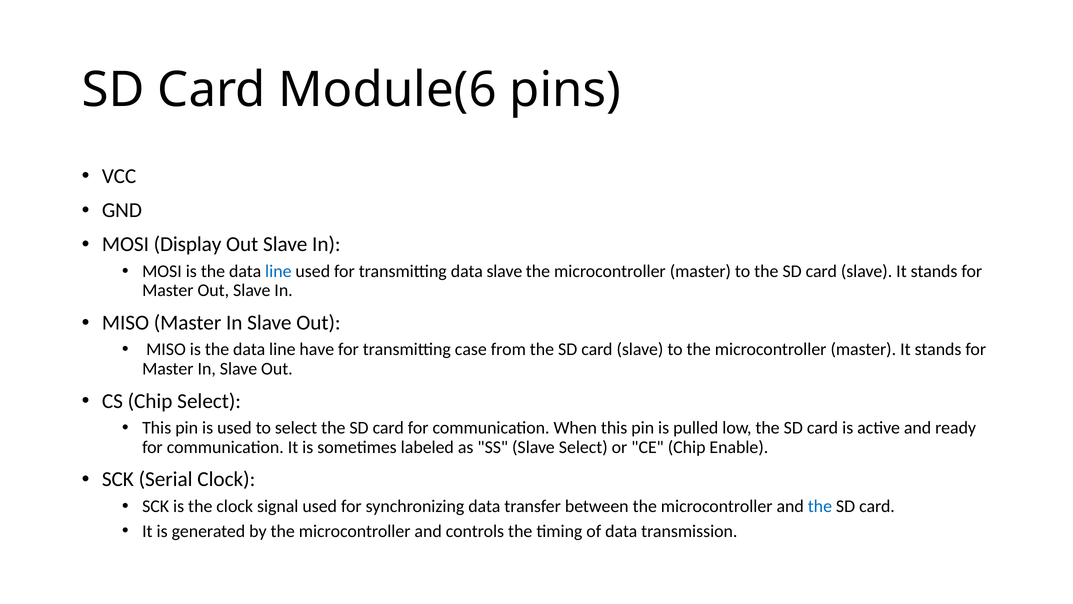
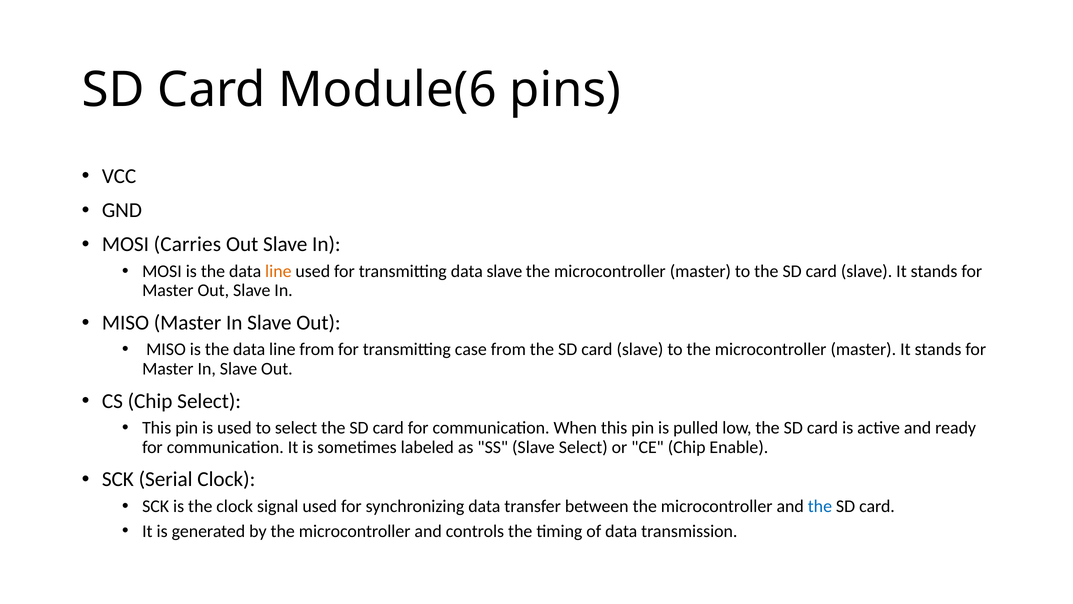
Display: Display -> Carries
line at (278, 271) colour: blue -> orange
line have: have -> from
